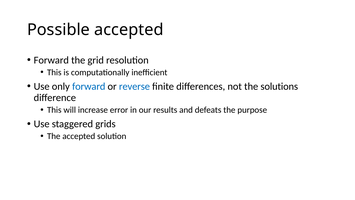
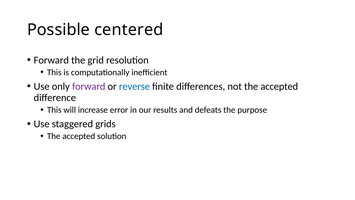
Possible accepted: accepted -> centered
forward at (89, 86) colour: blue -> purple
not the solutions: solutions -> accepted
